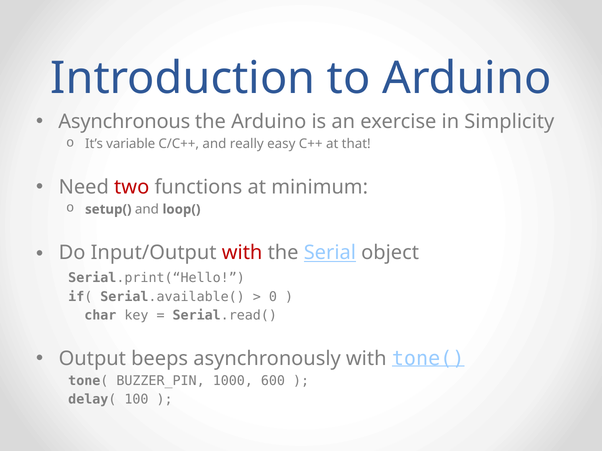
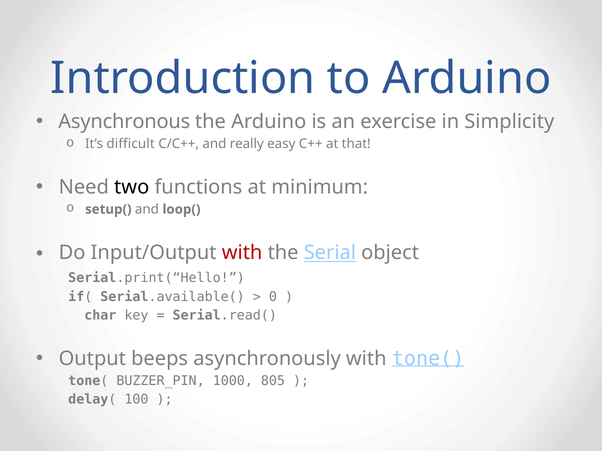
variable: variable -> difficult
two colour: red -> black
600: 600 -> 805
